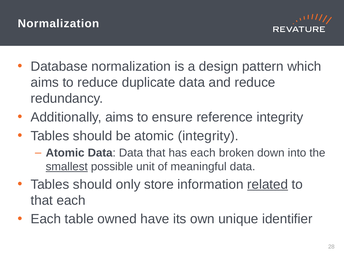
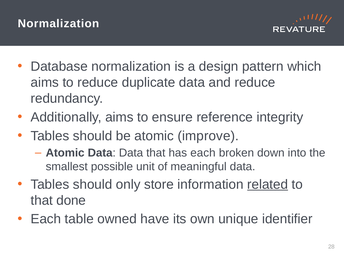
atomic integrity: integrity -> improve
smallest underline: present -> none
that each: each -> done
